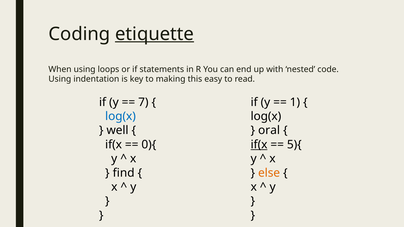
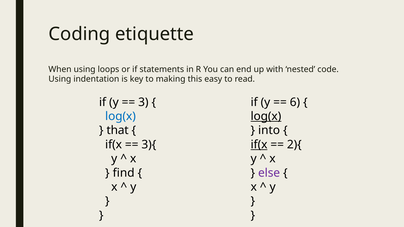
etiquette underline: present -> none
7: 7 -> 3
1: 1 -> 6
log(x at (266, 116) underline: none -> present
well: well -> that
oral: oral -> into
0){: 0){ -> 3){
5){: 5){ -> 2){
else colour: orange -> purple
